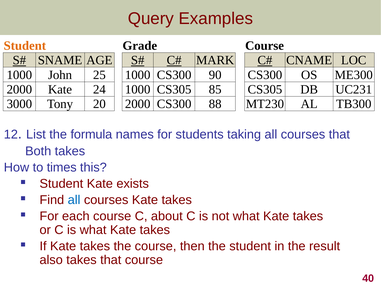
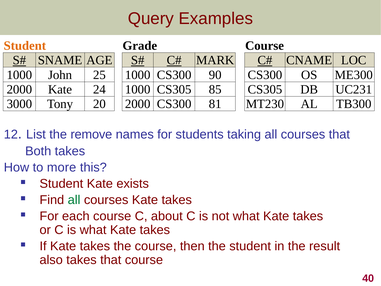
88: 88 -> 81
formula: formula -> remove
times: times -> more
all at (74, 200) colour: blue -> green
